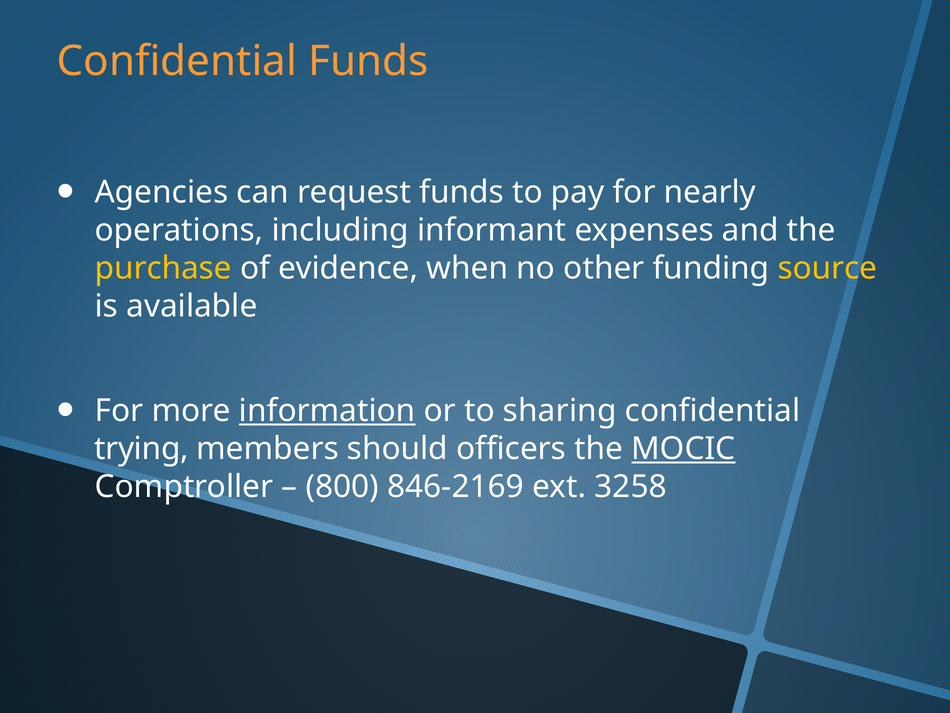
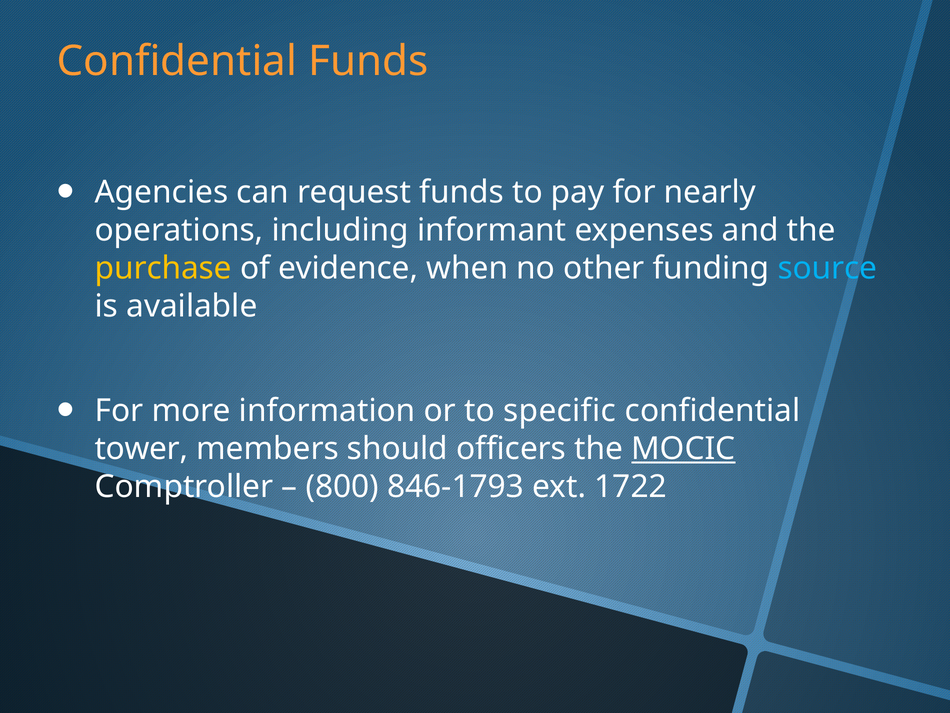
source colour: yellow -> light blue
information underline: present -> none
sharing: sharing -> specific
trying: trying -> tower
846-2169: 846-2169 -> 846-1793
3258: 3258 -> 1722
